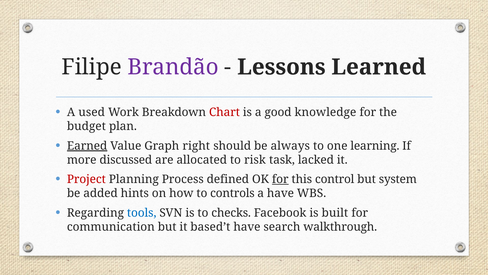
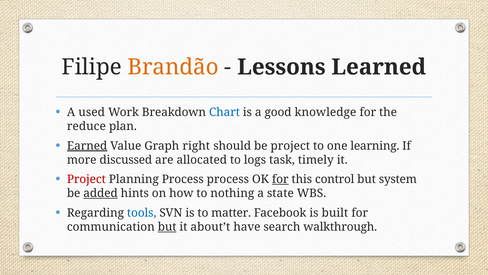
Brandão colour: purple -> orange
Chart colour: red -> blue
budget: budget -> reduce
be always: always -> project
risk: risk -> logs
lacked: lacked -> timely
Process defined: defined -> process
added underline: none -> present
controls: controls -> nothing
a have: have -> state
checks: checks -> matter
but at (167, 227) underline: none -> present
based’t: based’t -> about’t
